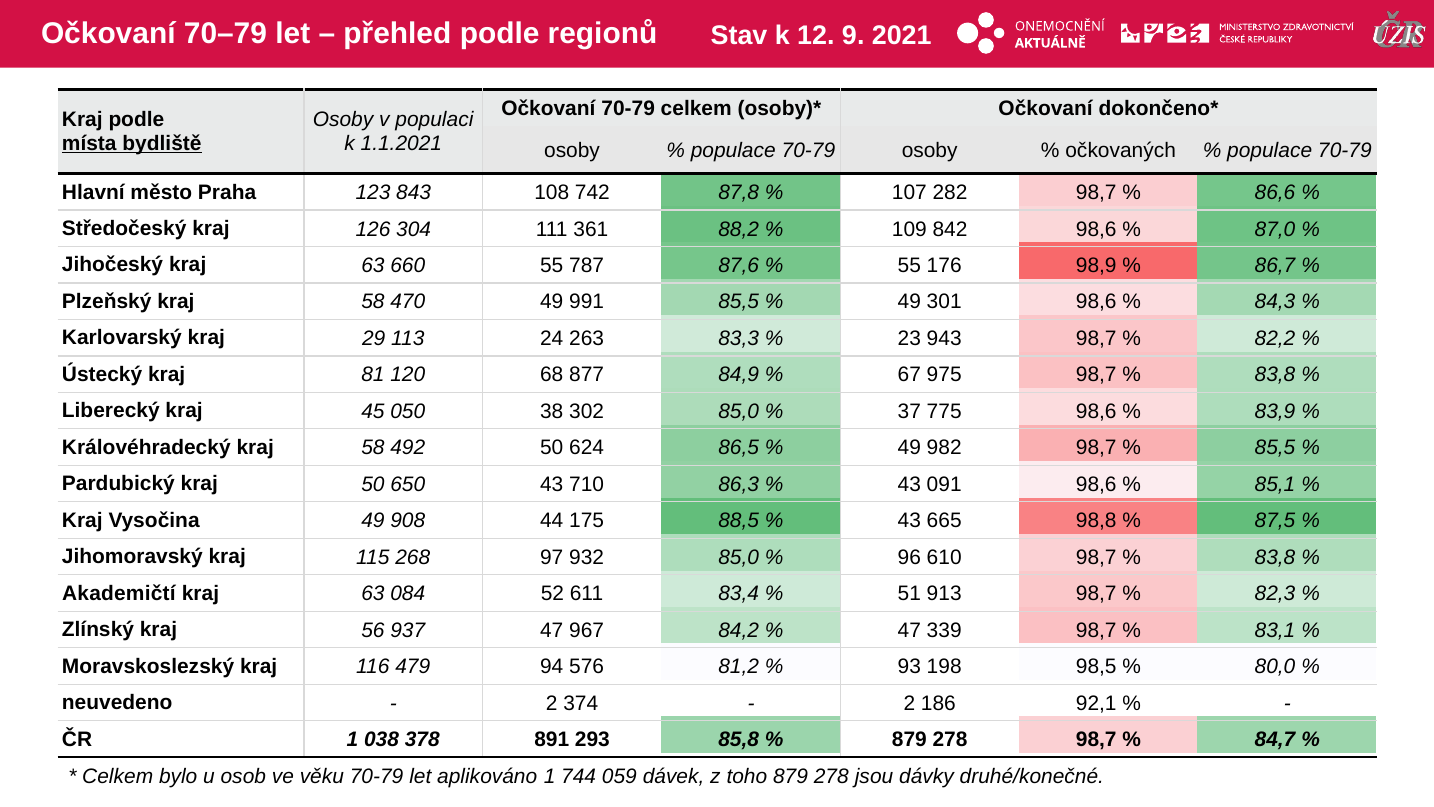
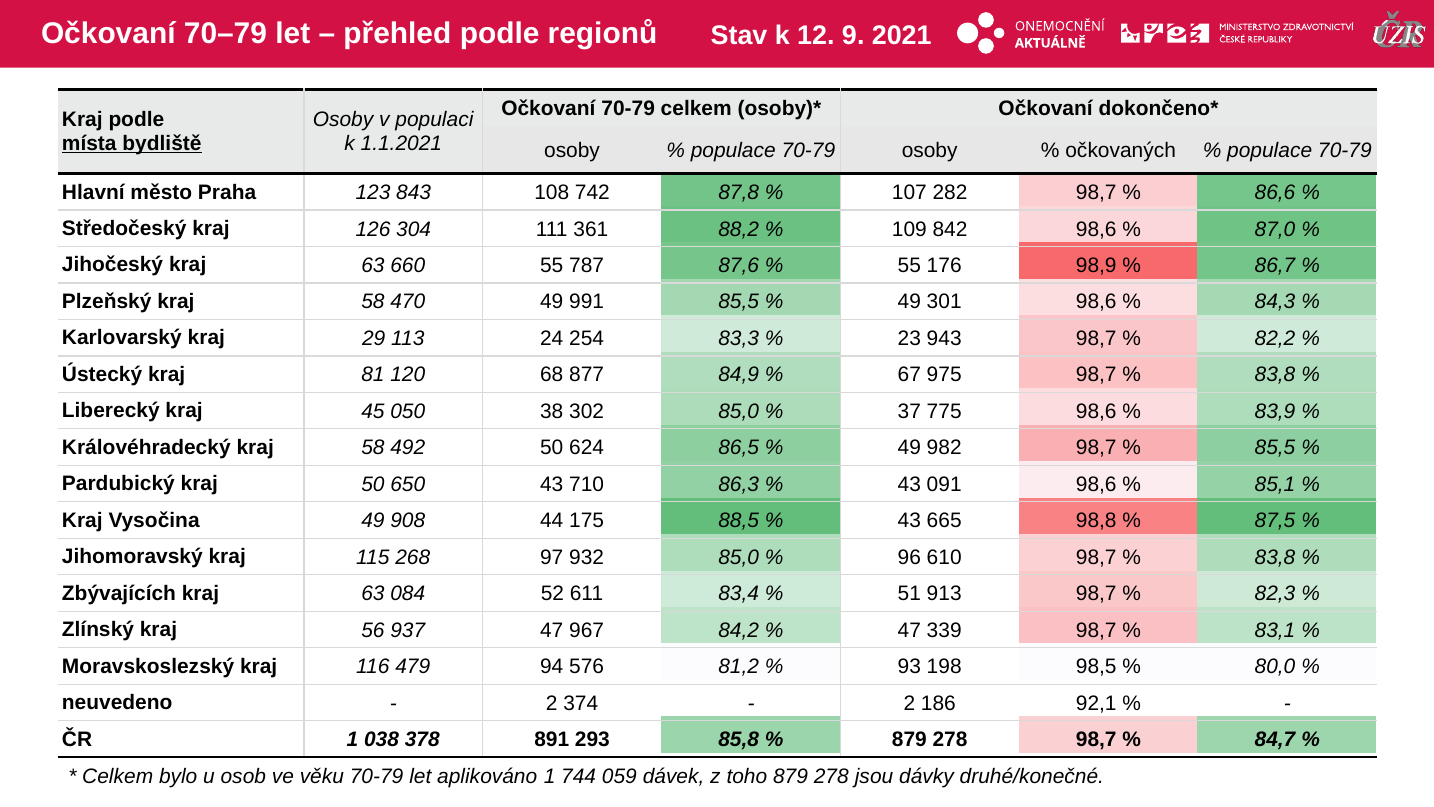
263: 263 -> 254
Akademičtí: Akademičtí -> Zbývajících
